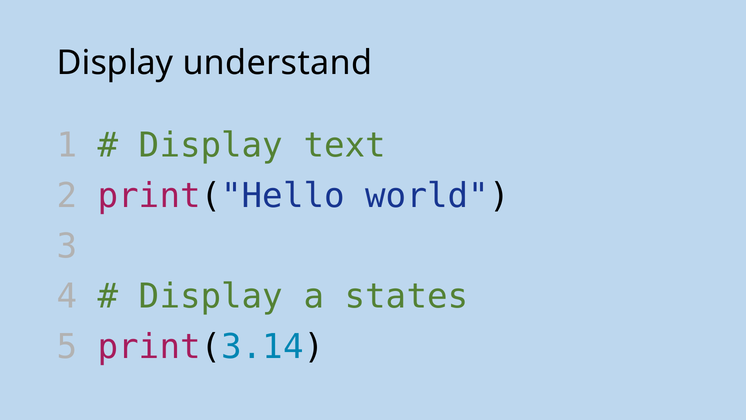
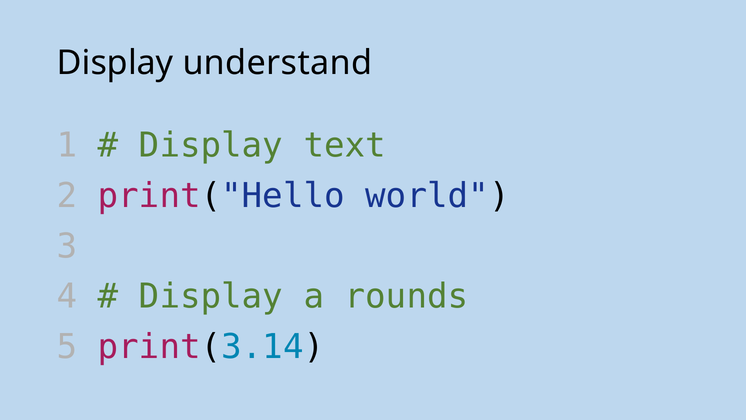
states: states -> rounds
